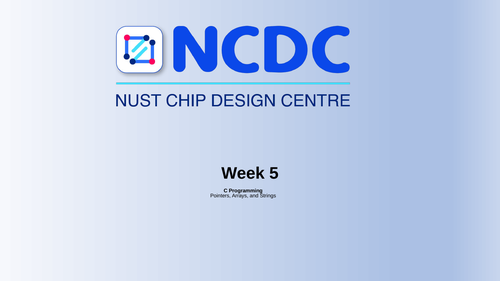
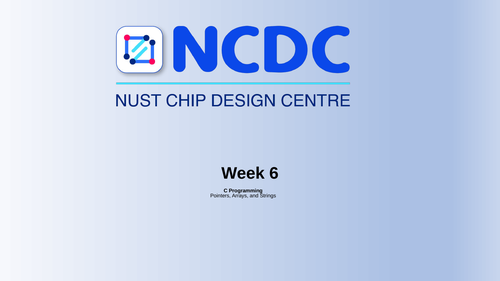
5: 5 -> 6
